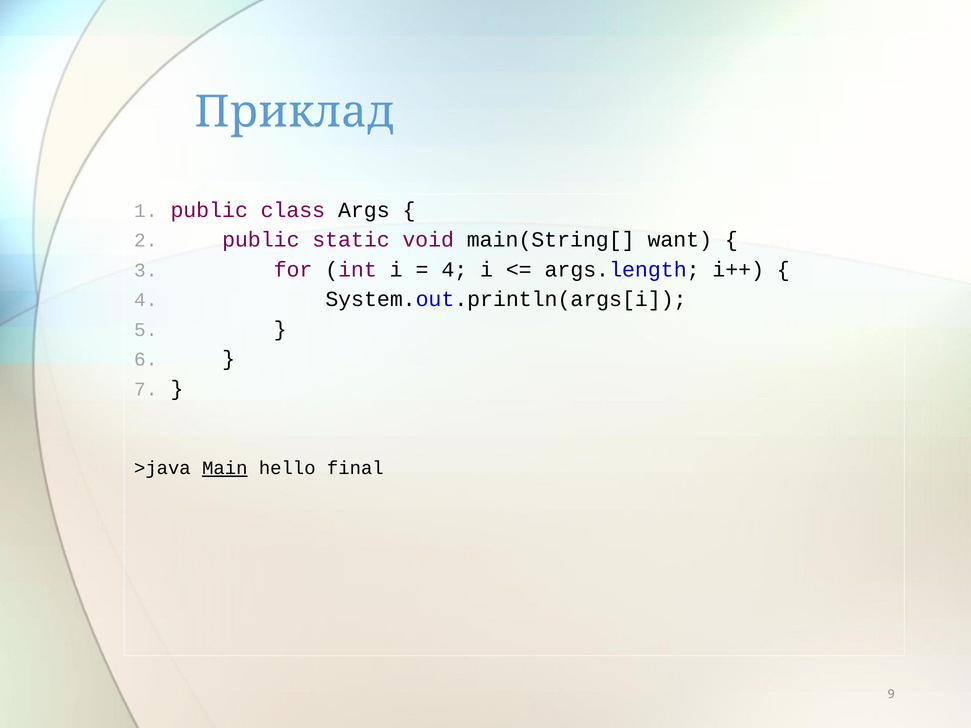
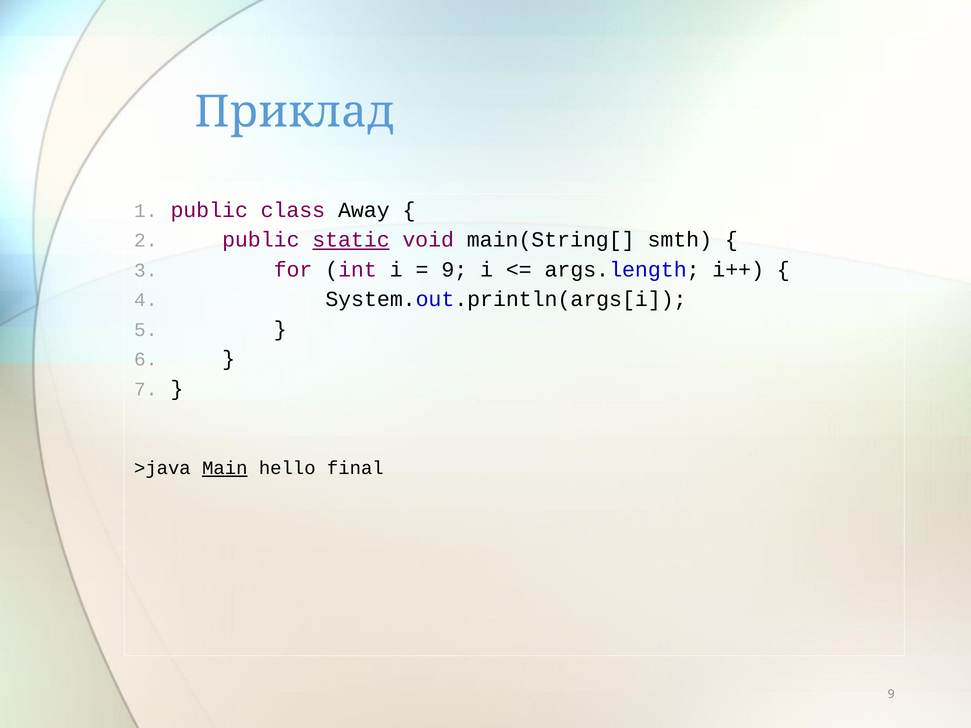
Args: Args -> Away
static underline: none -> present
want: want -> smth
4 at (454, 270): 4 -> 9
